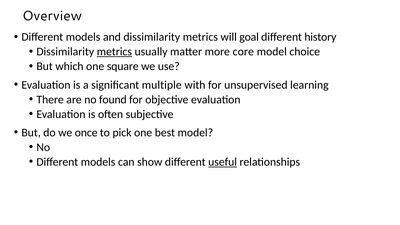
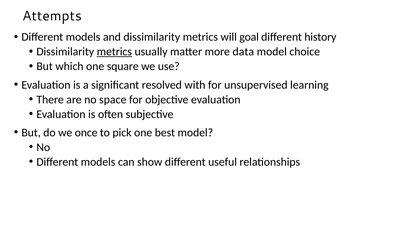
Overview: Overview -> Attempts
core: core -> data
multiple: multiple -> resolved
found: found -> space
useful underline: present -> none
